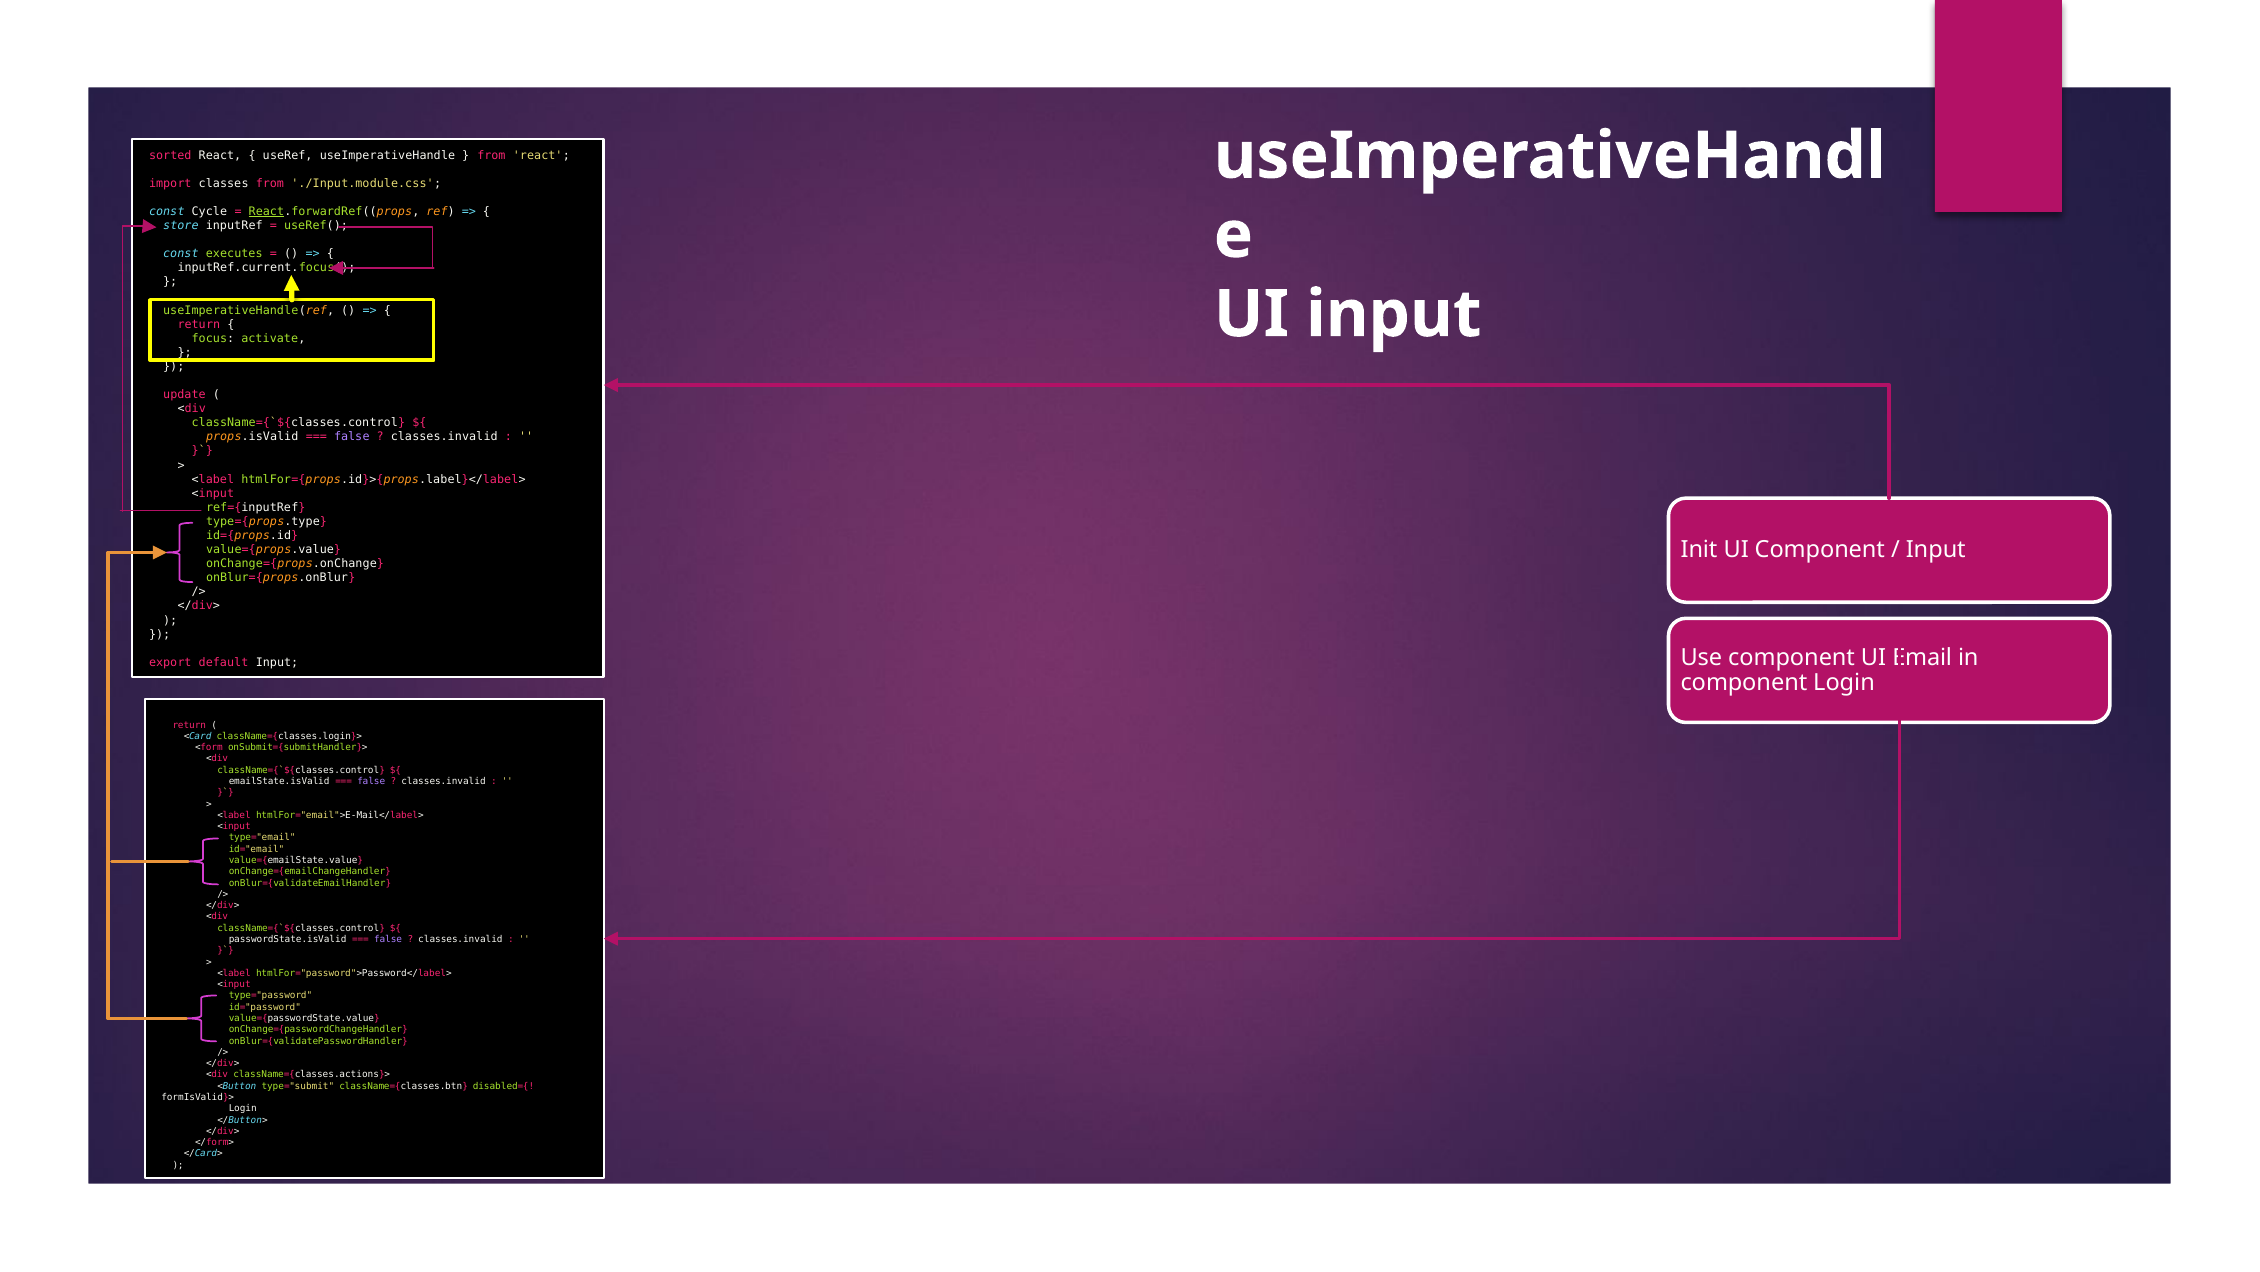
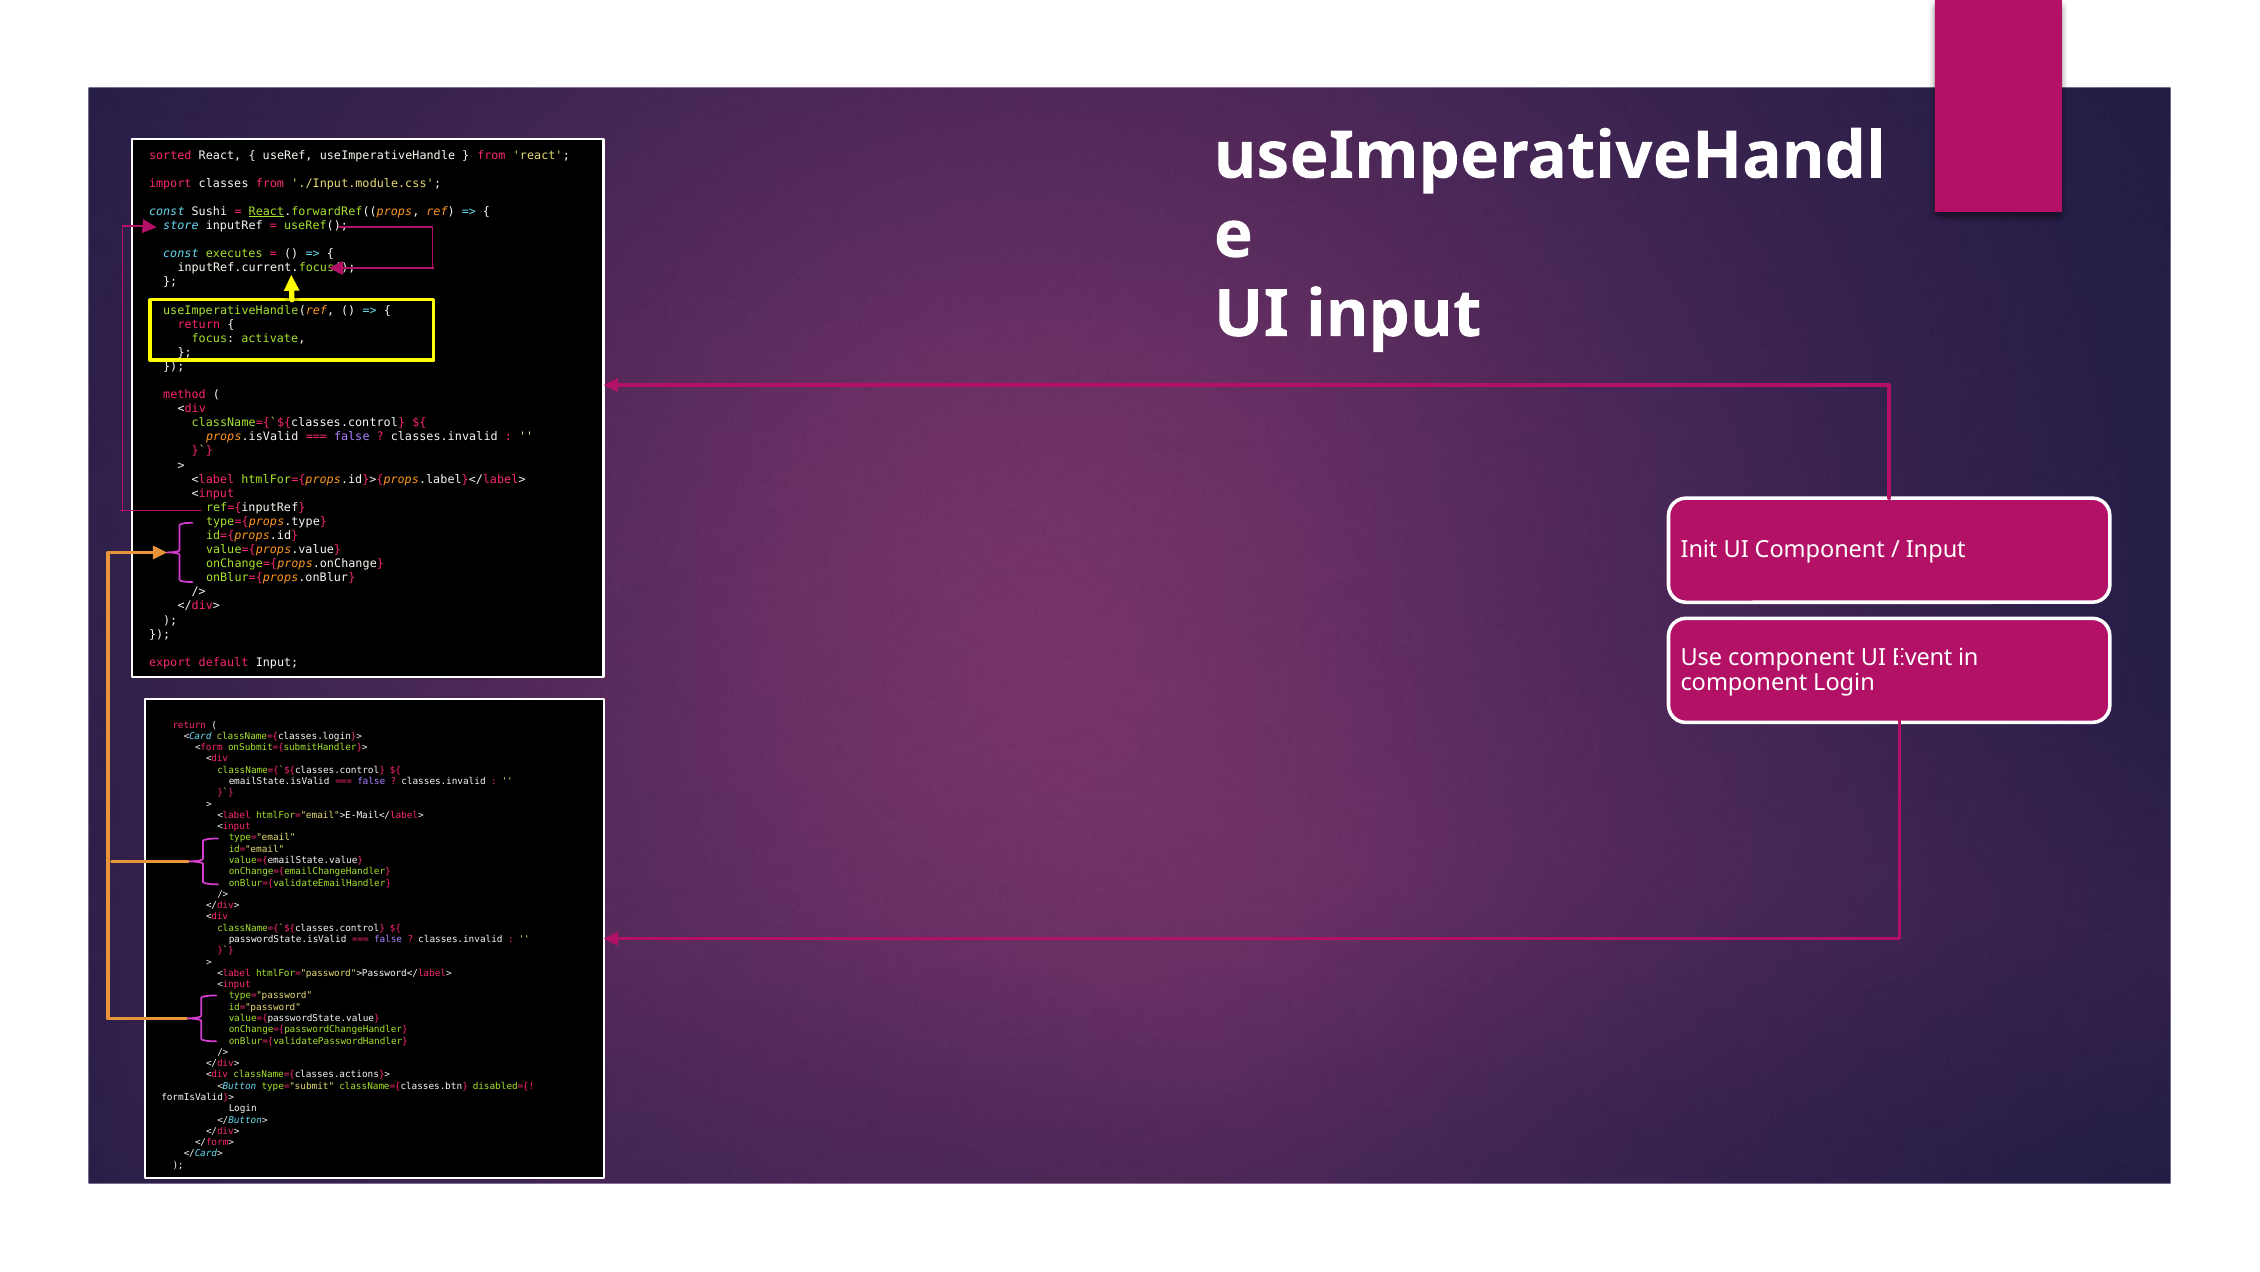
Cycle: Cycle -> Sushi
update: update -> method
Email: Email -> Event
